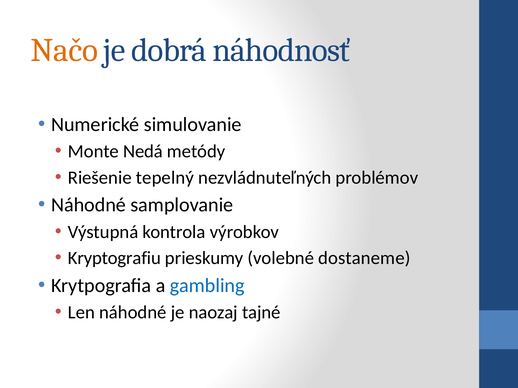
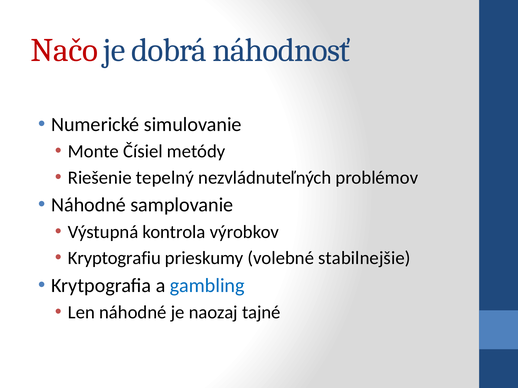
Načo colour: orange -> red
Nedá: Nedá -> Čísiel
dostaneme: dostaneme -> stabilnejšie
